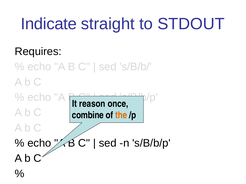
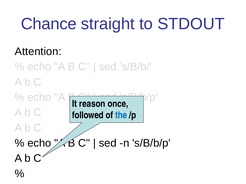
Indicate: Indicate -> Chance
Requires: Requires -> Attention
combine: combine -> followed
the colour: orange -> blue
